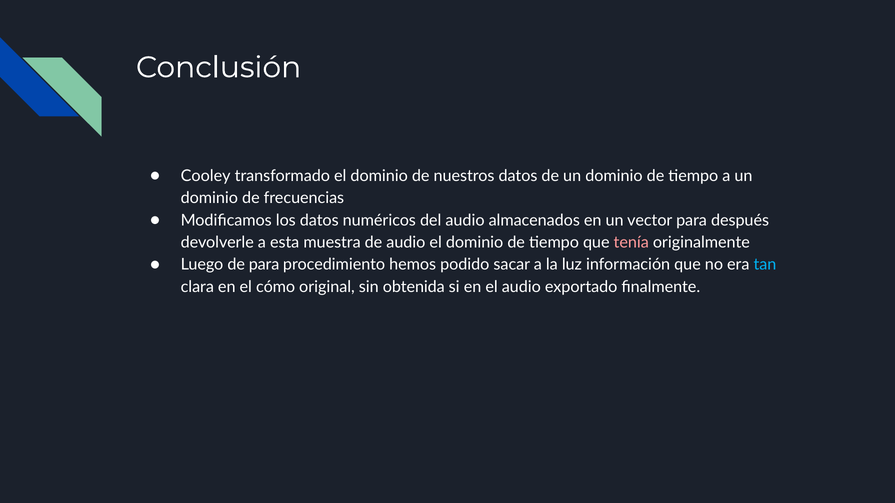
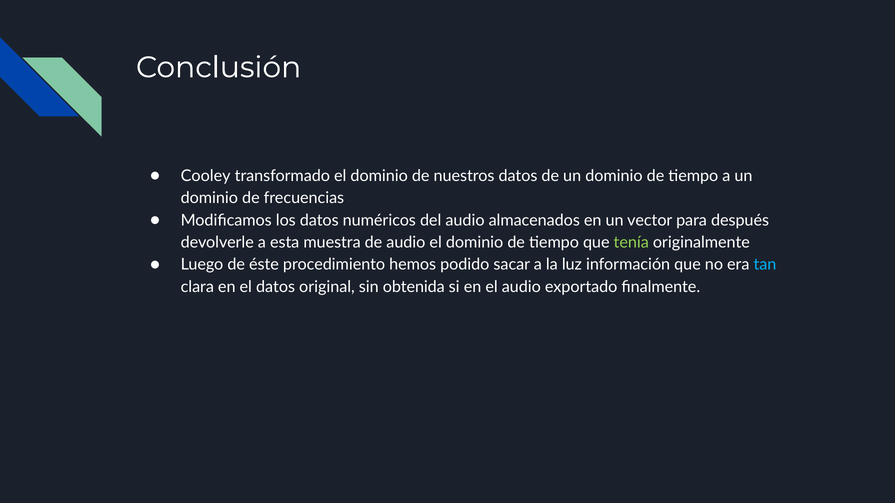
tenía colour: pink -> light green
de para: para -> éste
el cómo: cómo -> datos
